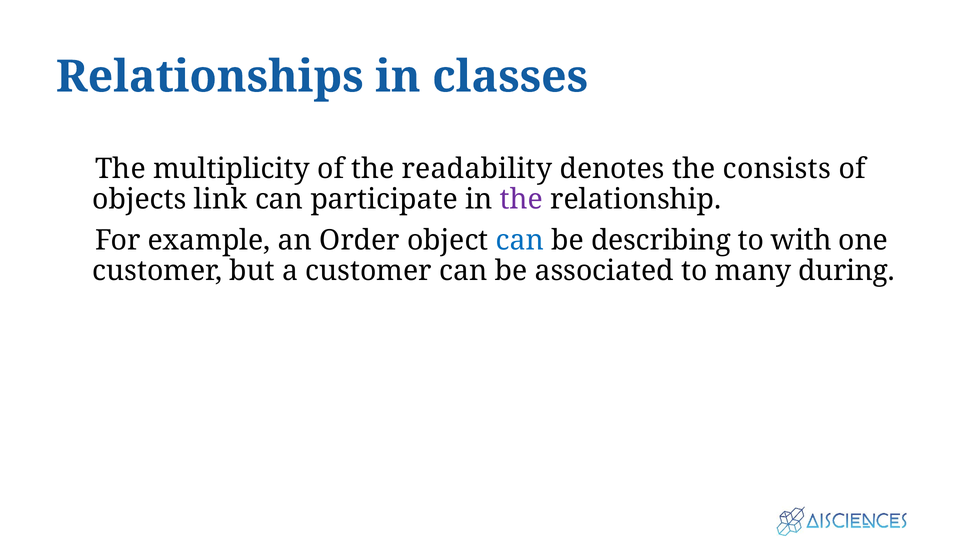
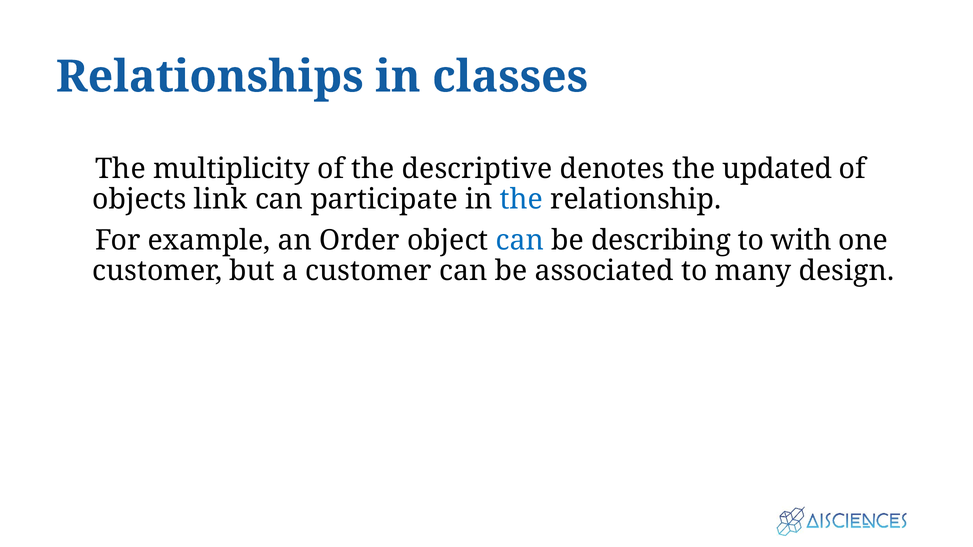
readability: readability -> descriptive
consists: consists -> updated
the at (521, 200) colour: purple -> blue
during: during -> design
